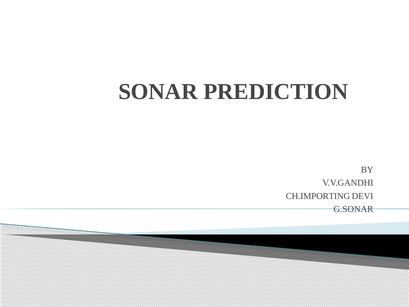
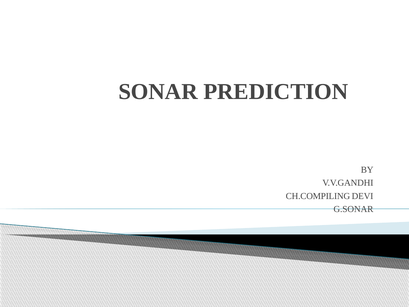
CH.IMPORTING: CH.IMPORTING -> CH.COMPILING
